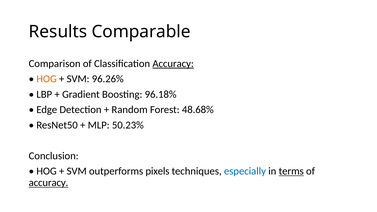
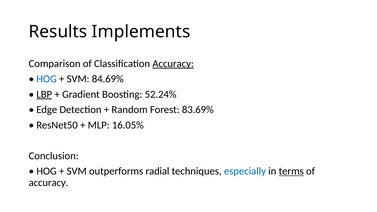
Comparable: Comparable -> Implements
HOG at (47, 79) colour: orange -> blue
96.26%: 96.26% -> 84.69%
LBP underline: none -> present
96.18%: 96.18% -> 52.24%
48.68%: 48.68% -> 83.69%
50.23%: 50.23% -> 16.05%
pixels: pixels -> radial
accuracy at (49, 183) underline: present -> none
